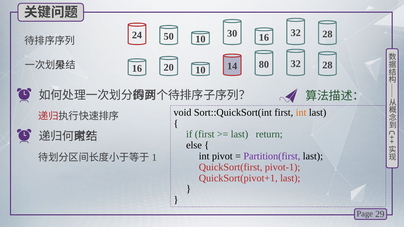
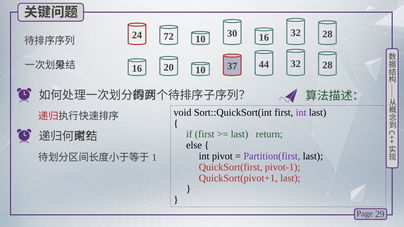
50: 50 -> 72
80: 80 -> 44
14: 14 -> 37
int at (301, 113) colour: orange -> purple
